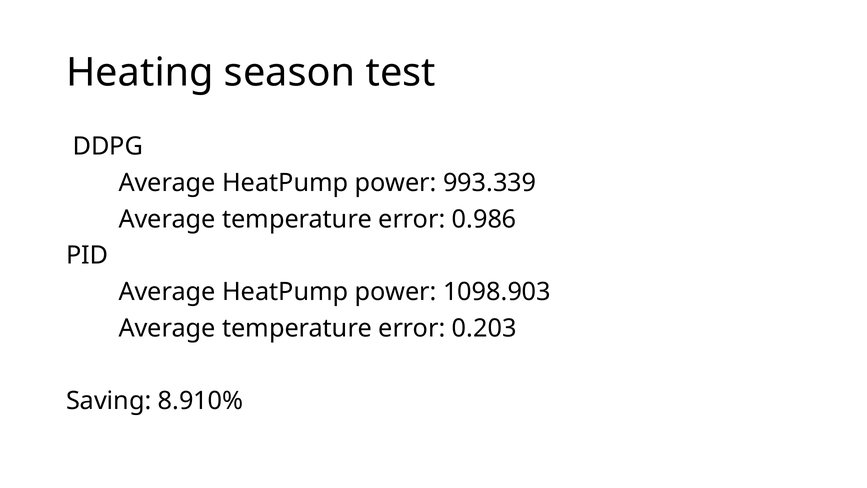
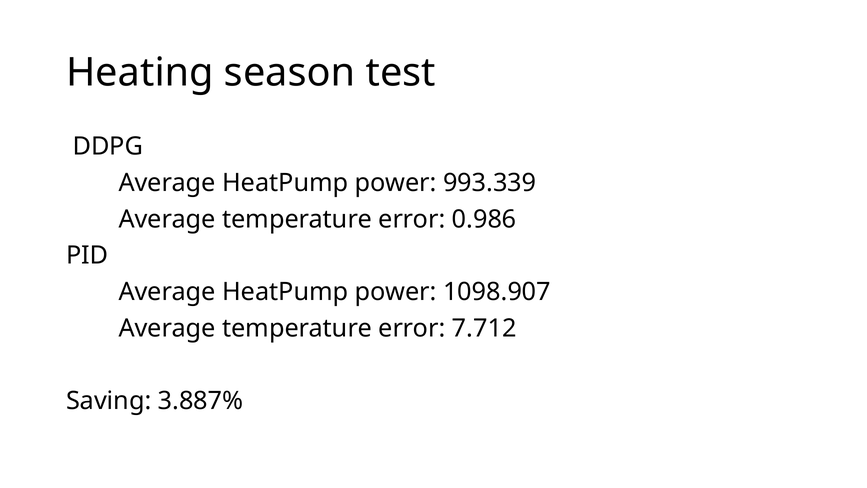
1098.903: 1098.903 -> 1098.907
0.203: 0.203 -> 7.712
8.910%: 8.910% -> 3.887%
